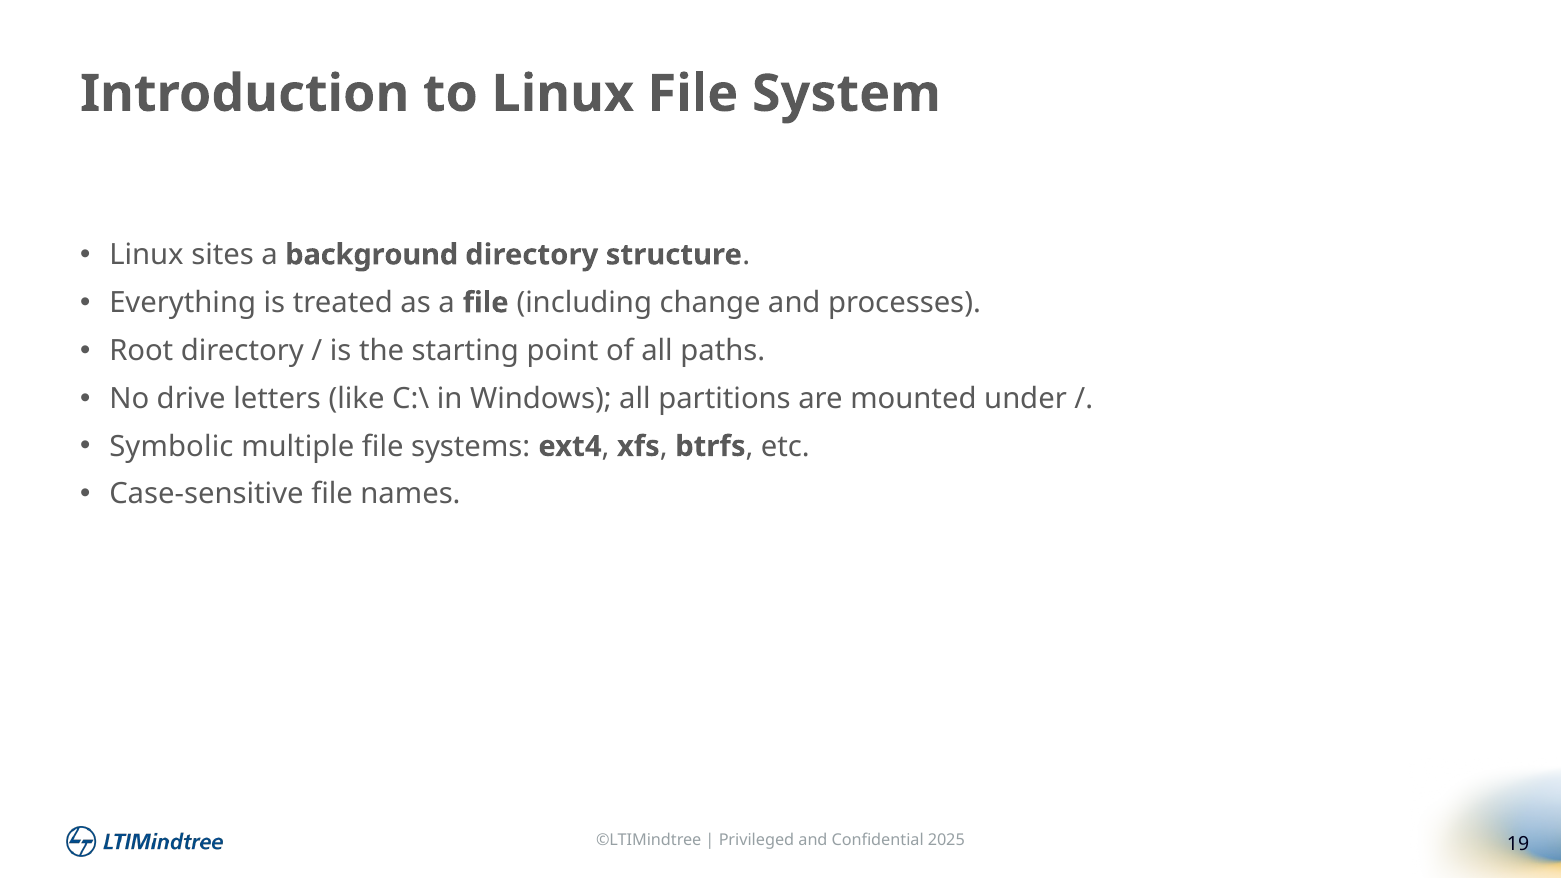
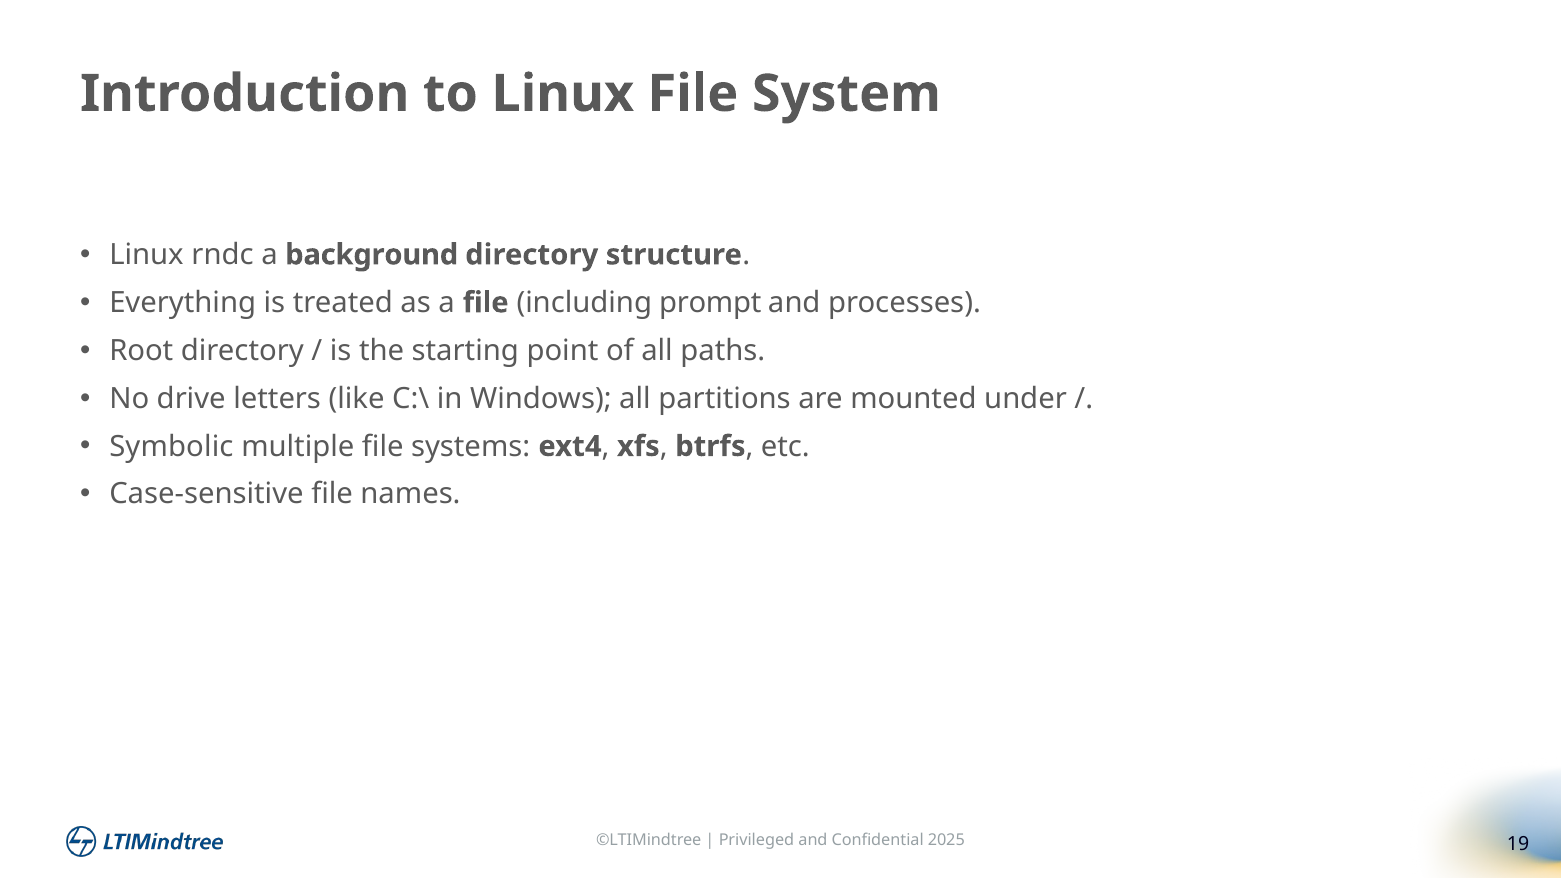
sites: sites -> rndc
change: change -> prompt
